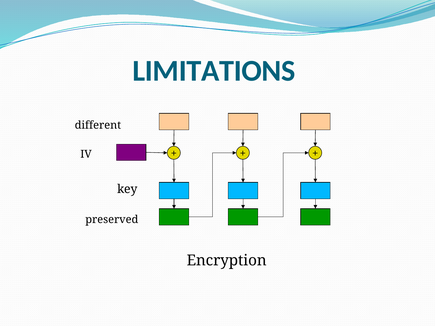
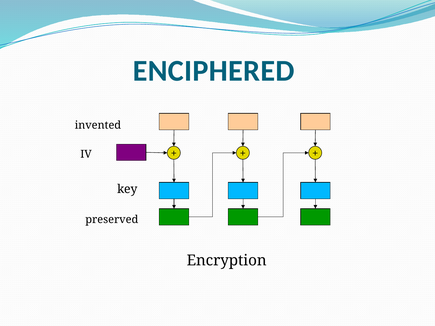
LIMITATIONS: LIMITATIONS -> ENCIPHERED
different: different -> invented
